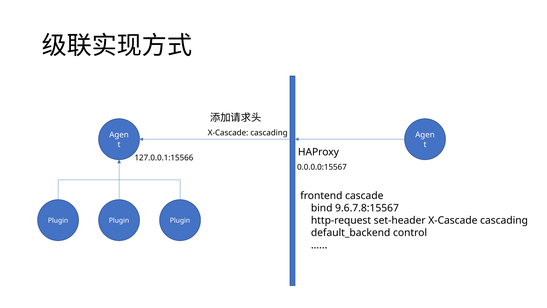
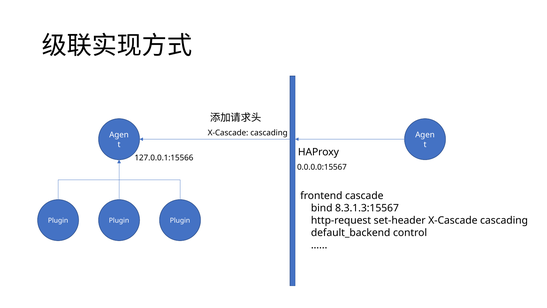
9.6.7.8:15567: 9.6.7.8:15567 -> 8.3.1.3:15567
